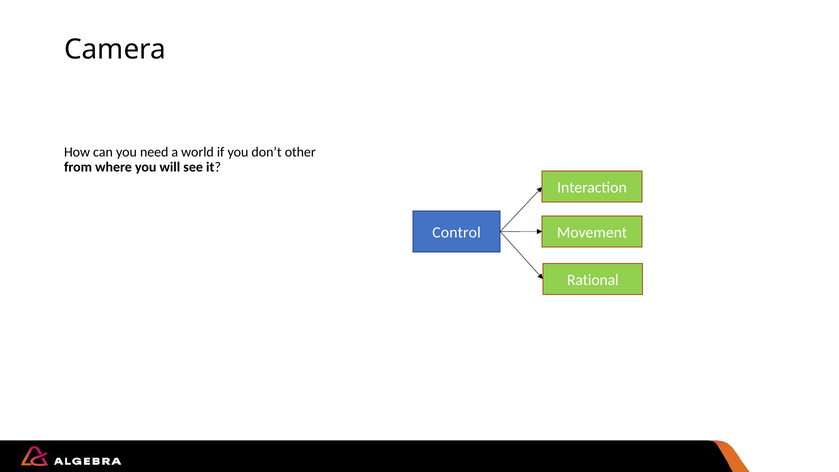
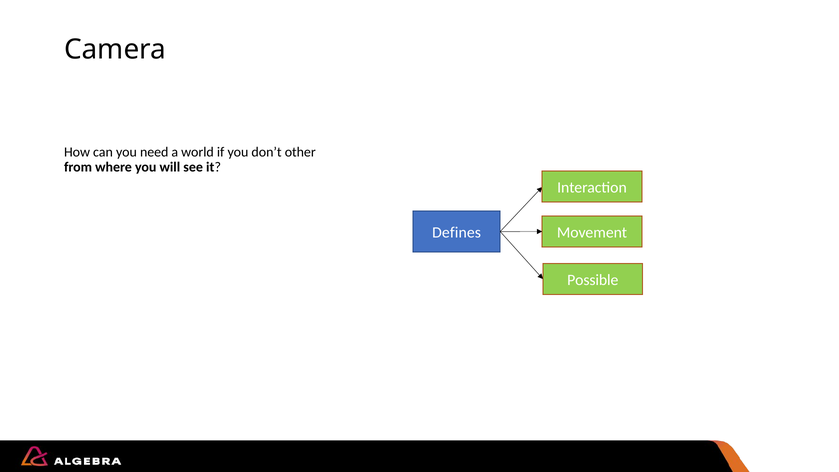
Control: Control -> Defines
Rational: Rational -> Possible
